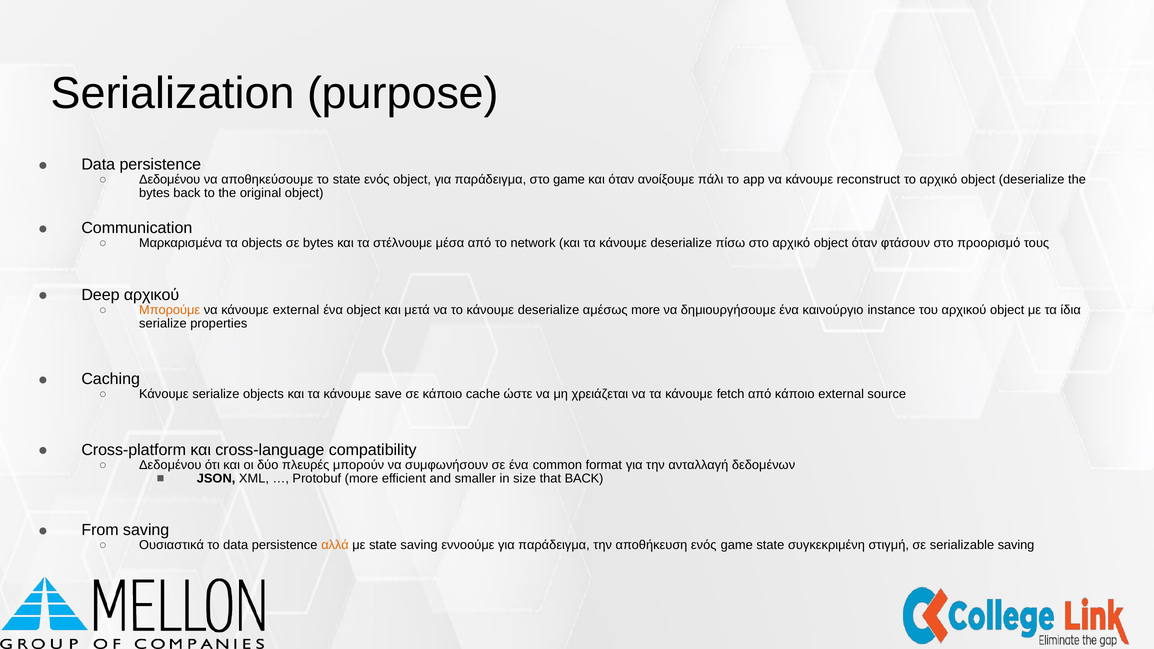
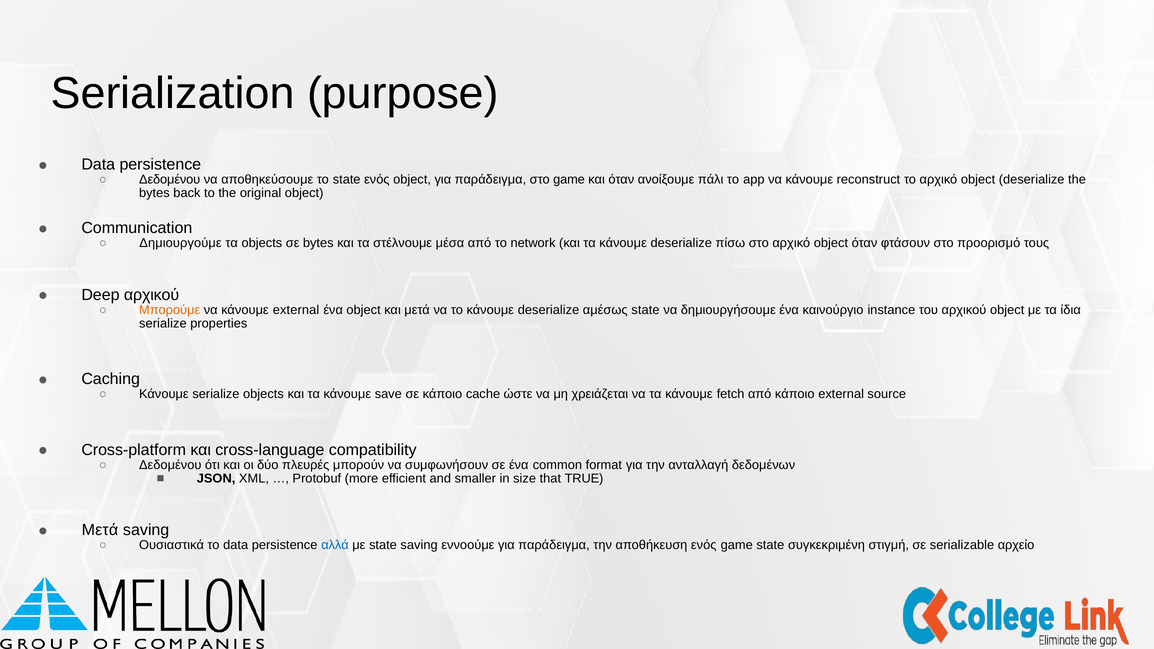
Μαρκαρισμένα: Μαρκαρισμένα -> Δημιουργούμε
αμέσως more: more -> state
that BACK: BACK -> TRUE
From at (100, 530): From -> Μετά
αλλά colour: orange -> blue
serializable saving: saving -> αρχείο
